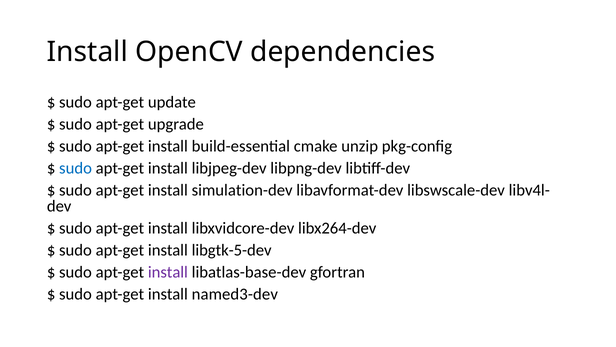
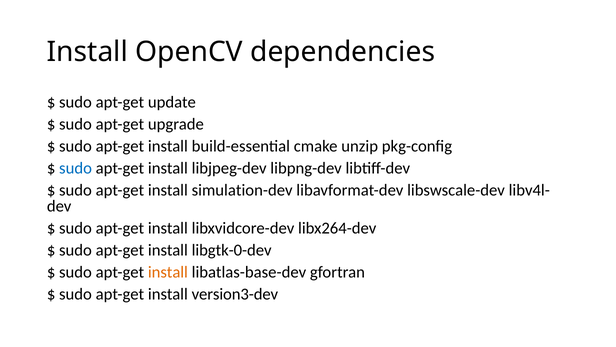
libgtk-5-dev: libgtk-5-dev -> libgtk-0-dev
install at (168, 272) colour: purple -> orange
named3-dev: named3-dev -> version3-dev
